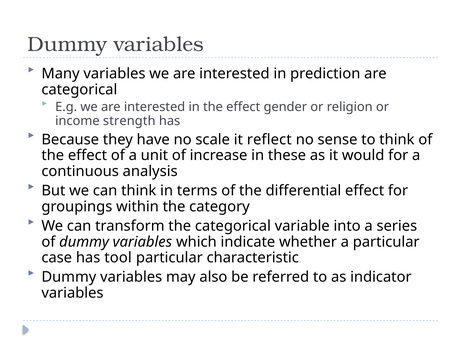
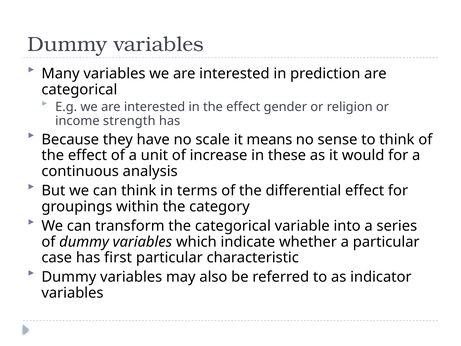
reflect: reflect -> means
tool: tool -> first
